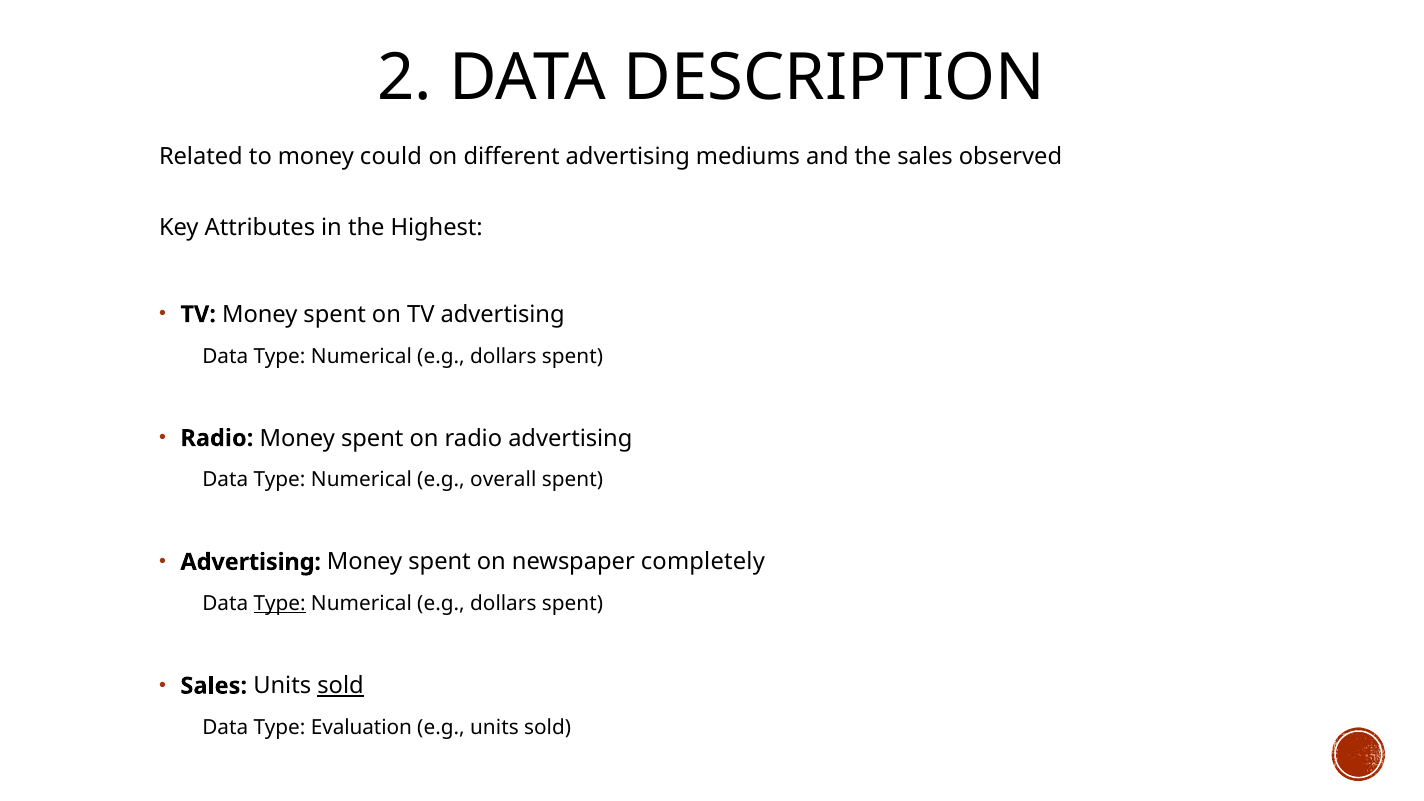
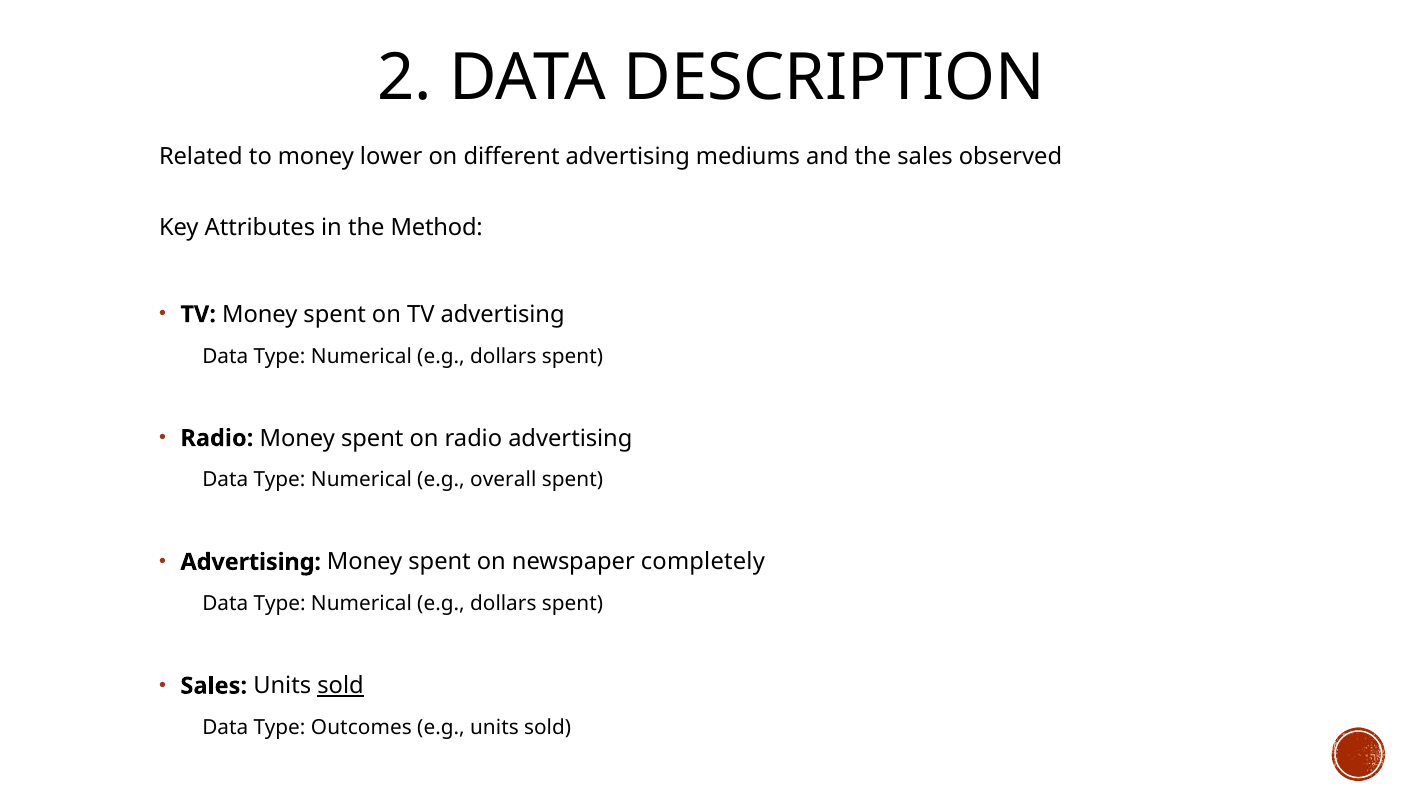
could: could -> lower
Highest: Highest -> Method
Type at (280, 604) underline: present -> none
Evaluation: Evaluation -> Outcomes
